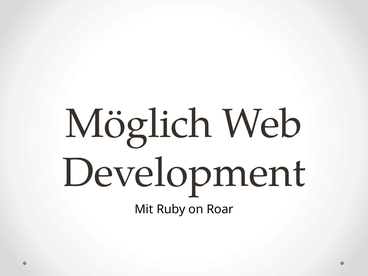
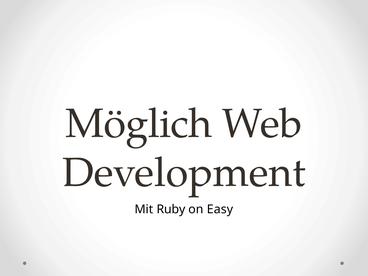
Roar: Roar -> Easy
